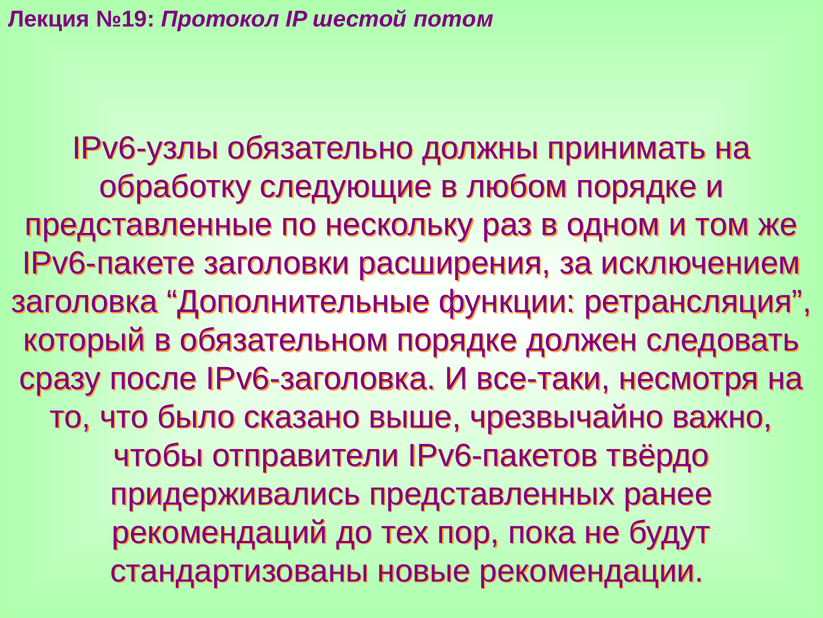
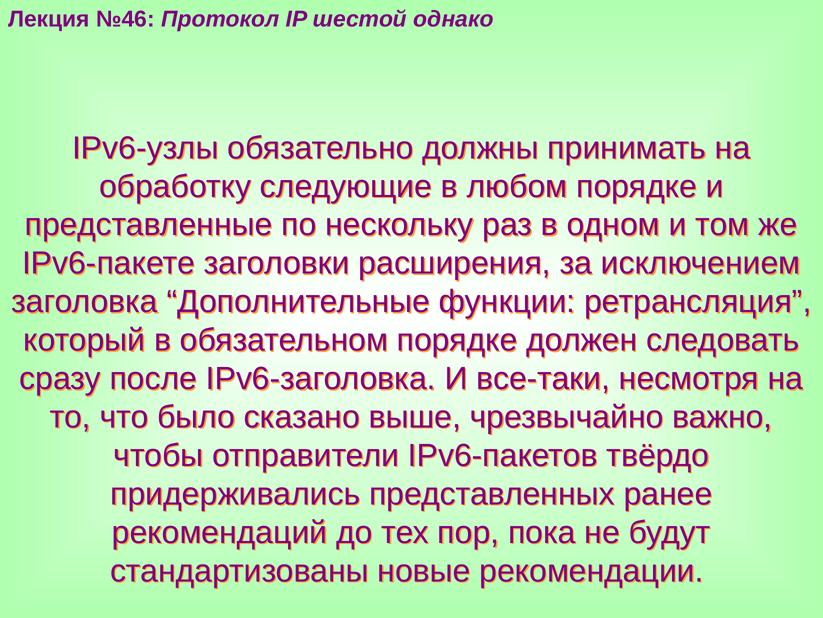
№19: №19 -> №46
потом: потом -> однако
